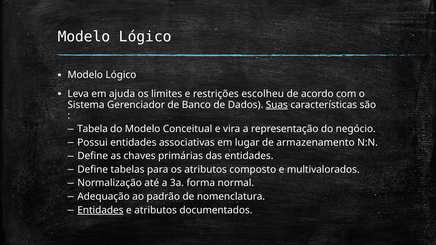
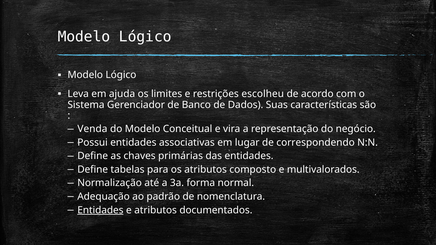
Suas underline: present -> none
Tabela: Tabela -> Venda
armazenamento: armazenamento -> correspondendo
